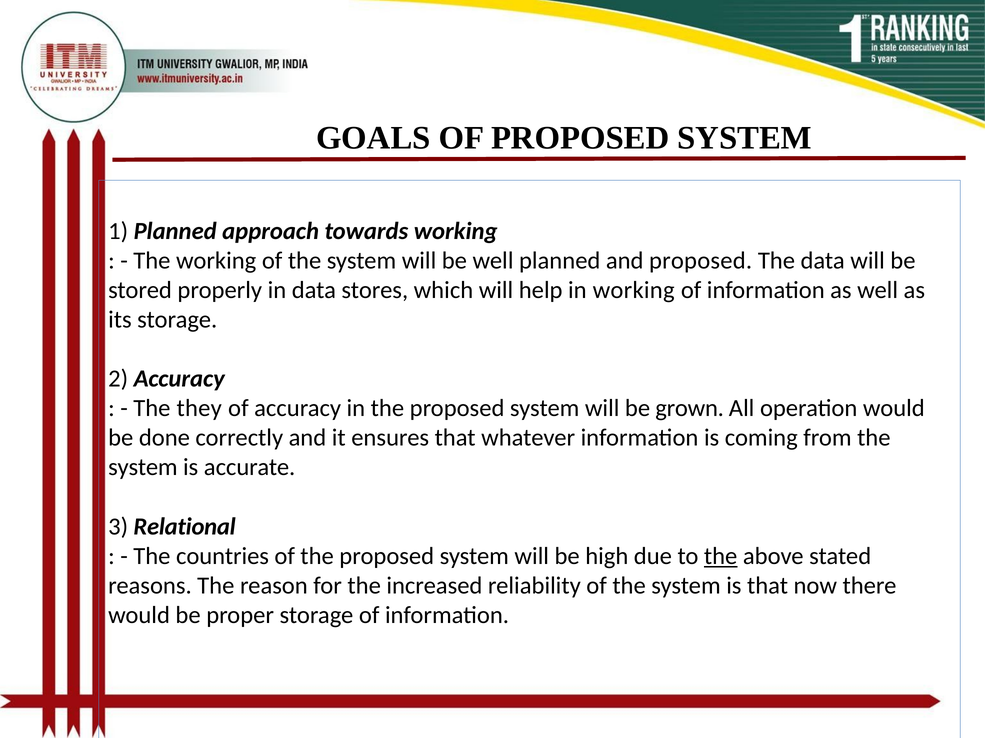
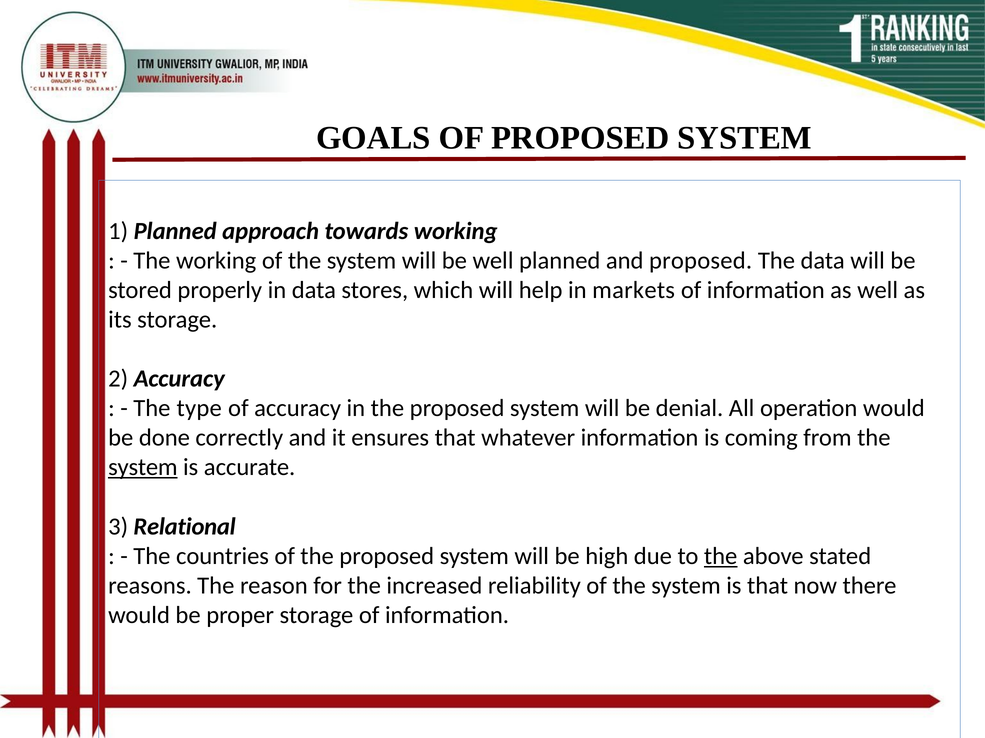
in working: working -> markets
they: they -> type
grown: grown -> denial
system at (143, 468) underline: none -> present
